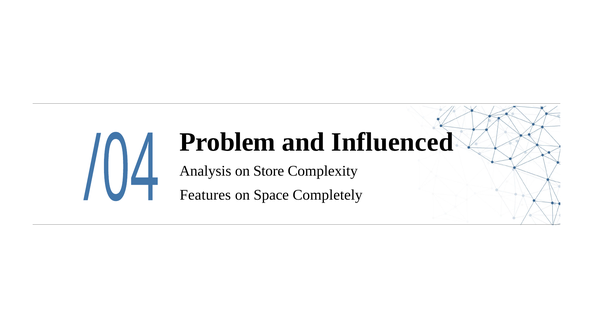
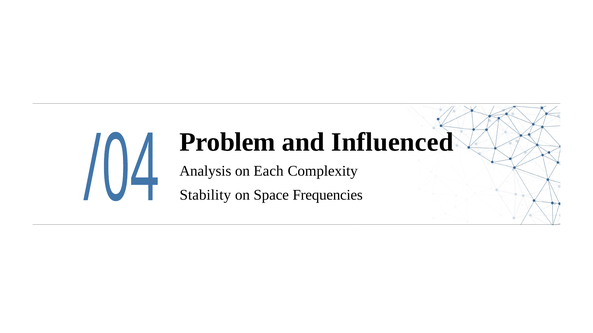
Store: Store -> Each
Features: Features -> Stability
Completely: Completely -> Frequencies
